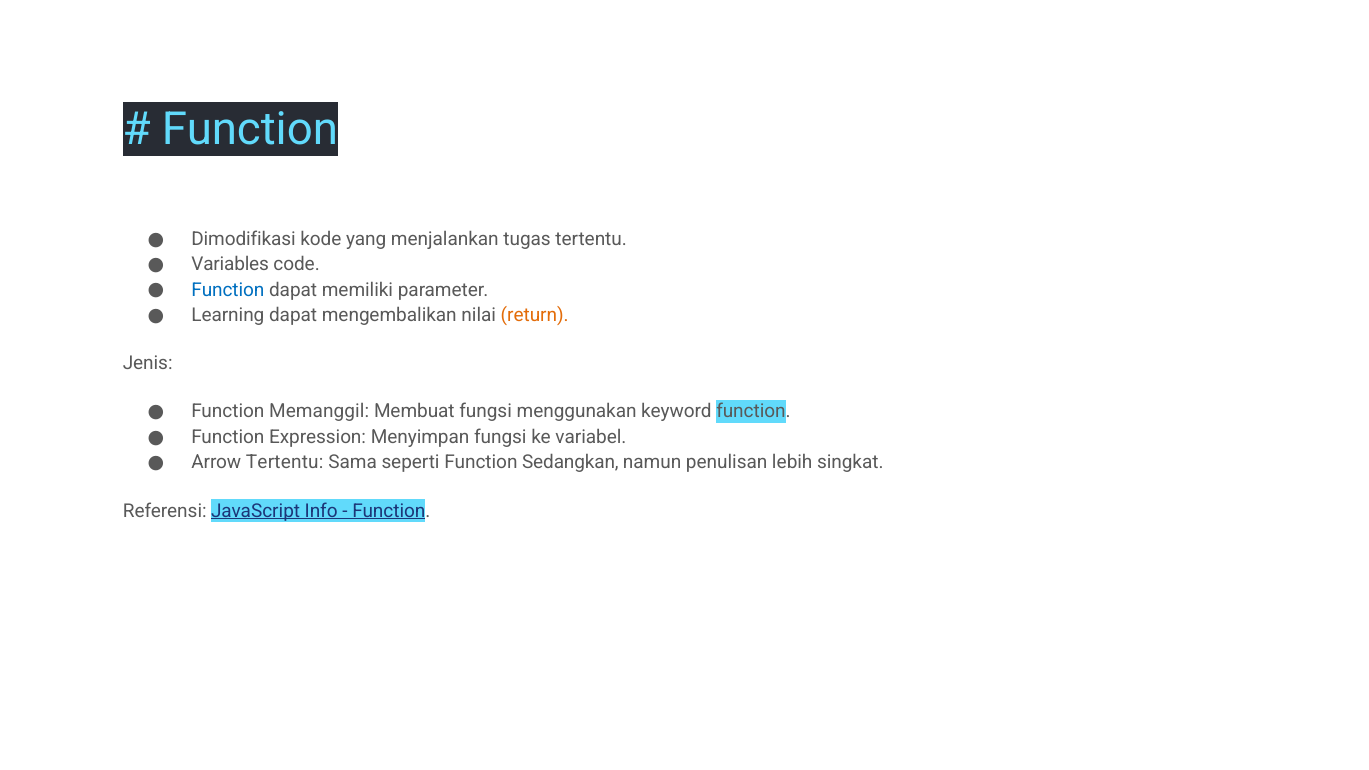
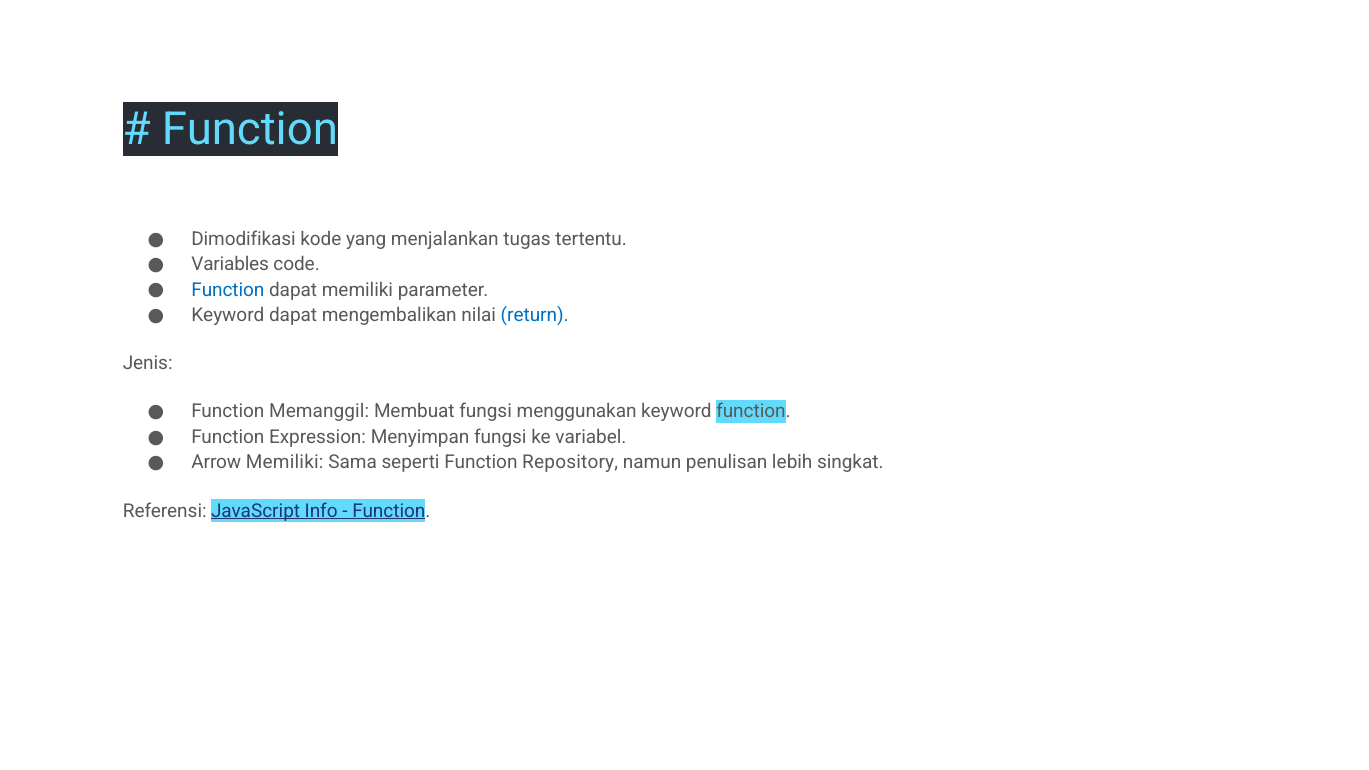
Learning at (228, 315): Learning -> Keyword
return colour: orange -> blue
Arrow Tertentu: Tertentu -> Memiliki
Sedangkan: Sedangkan -> Repository
